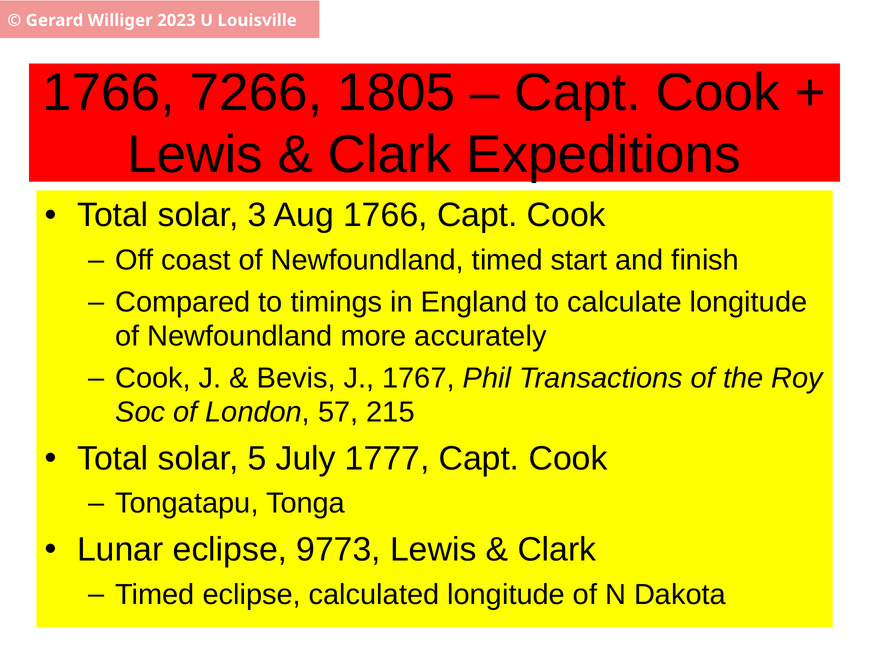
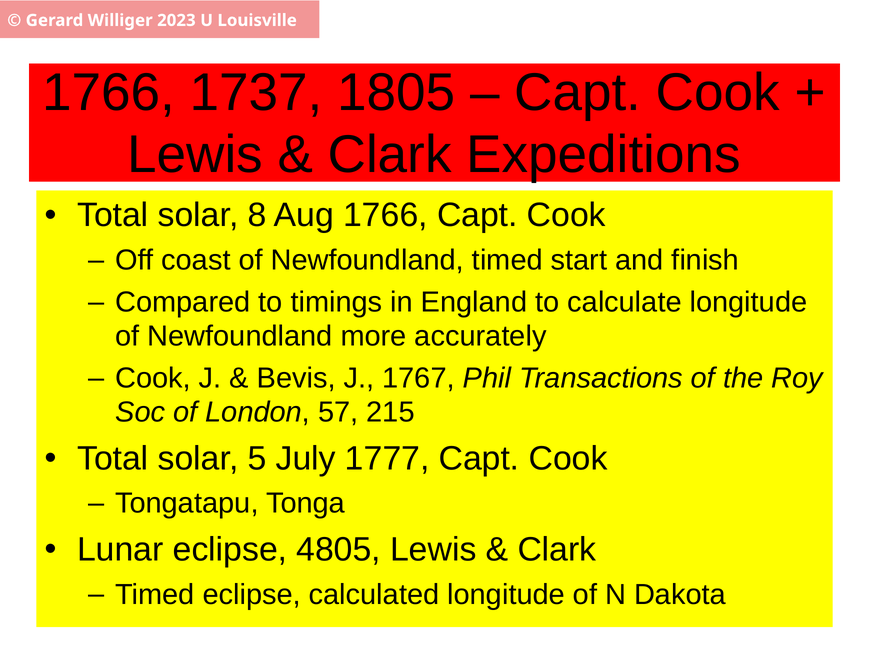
7266: 7266 -> 1737
3: 3 -> 8
9773: 9773 -> 4805
